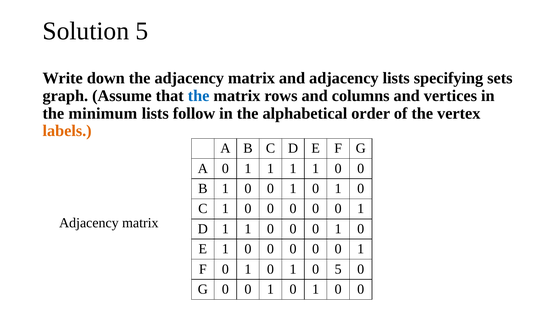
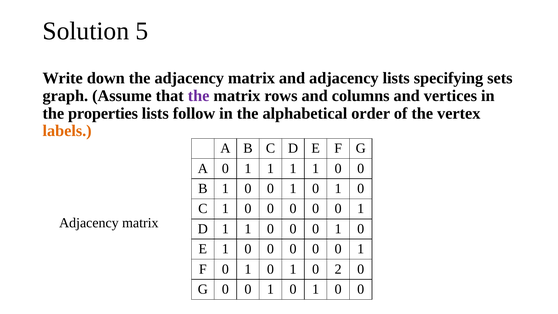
the at (199, 96) colour: blue -> purple
minimum: minimum -> properties
0 5: 5 -> 2
